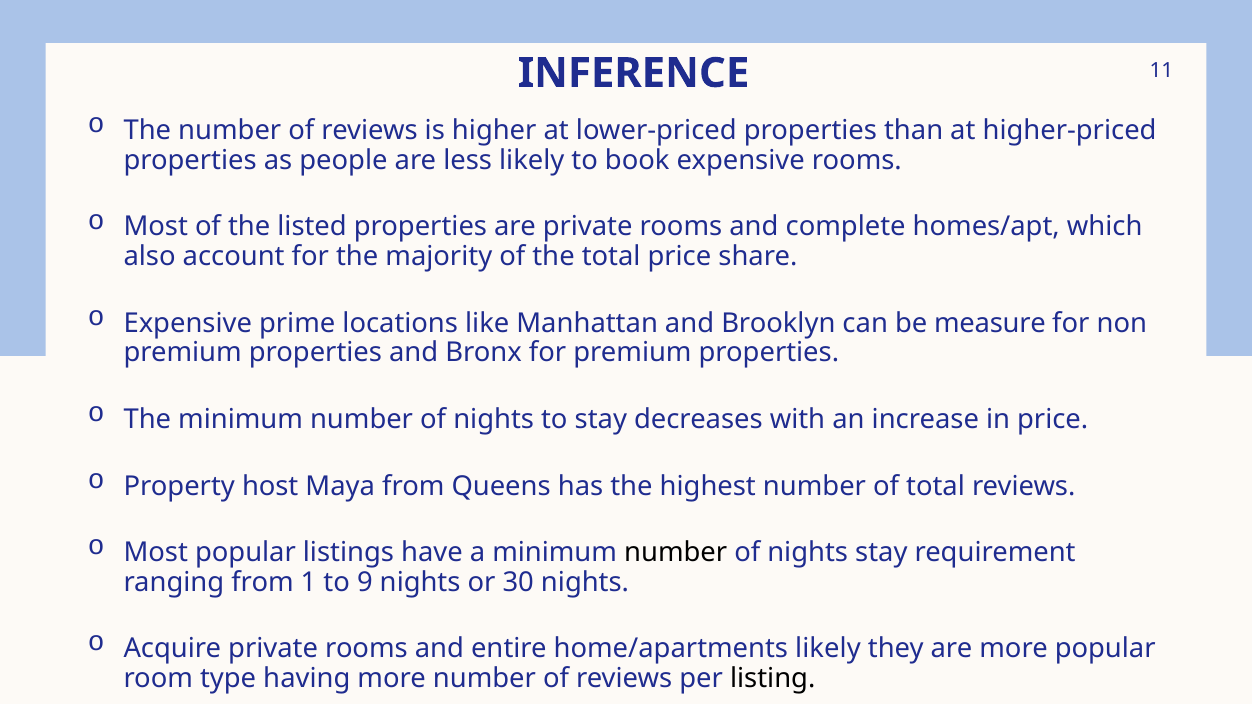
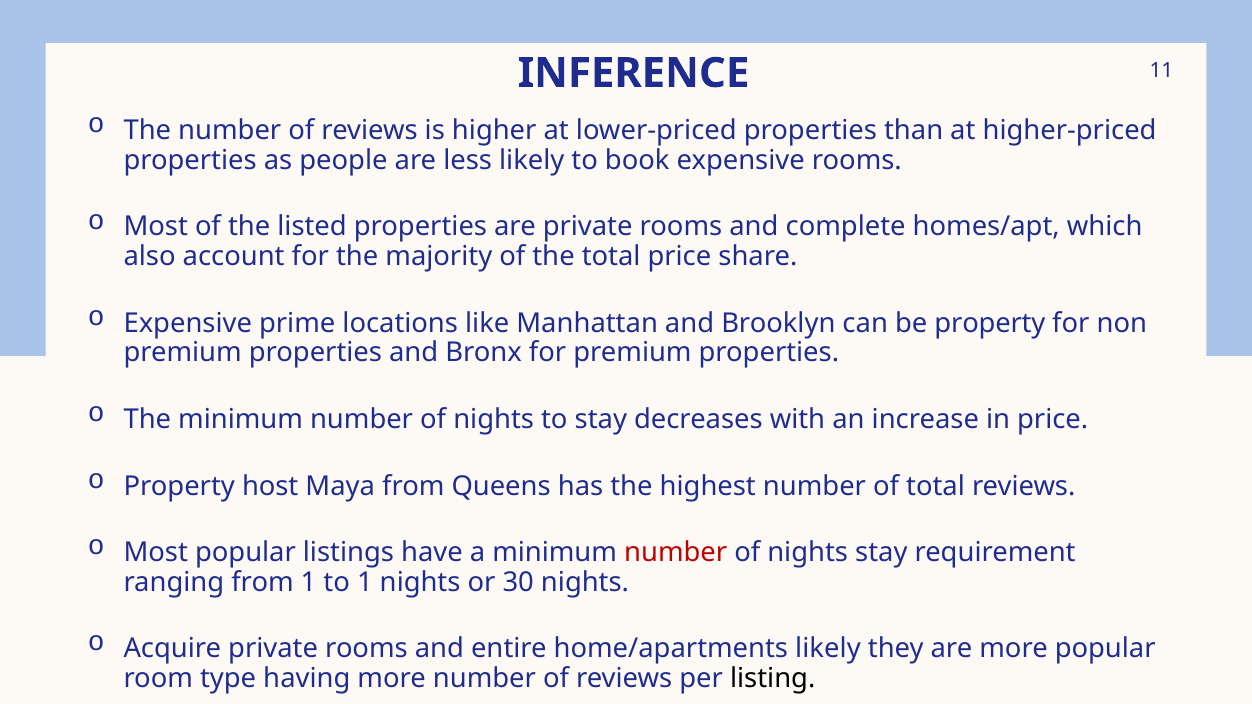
be measure: measure -> property
number at (676, 553) colour: black -> red
to 9: 9 -> 1
